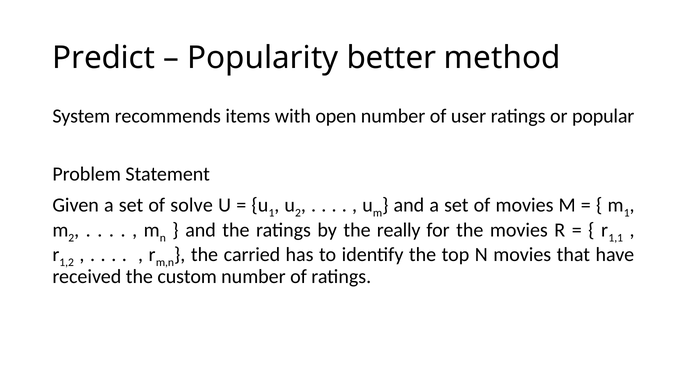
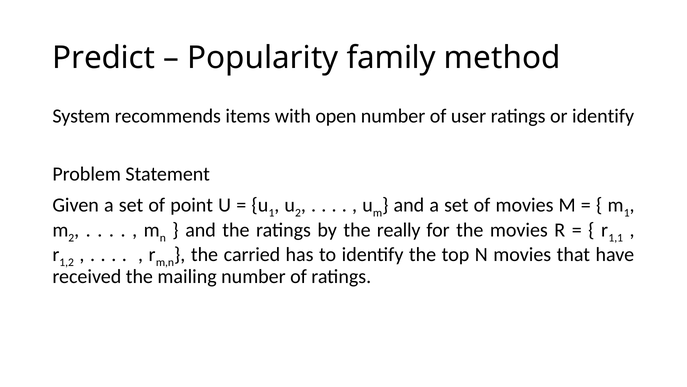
better: better -> family
or popular: popular -> identify
solve: solve -> point
custom: custom -> mailing
